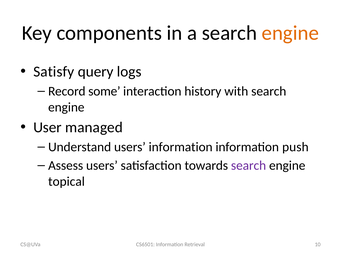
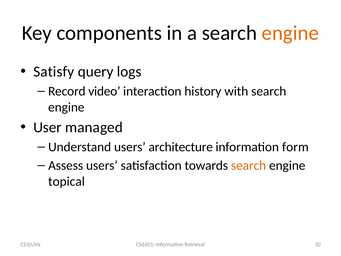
some: some -> video
users information: information -> architecture
push: push -> form
search at (249, 165) colour: purple -> orange
